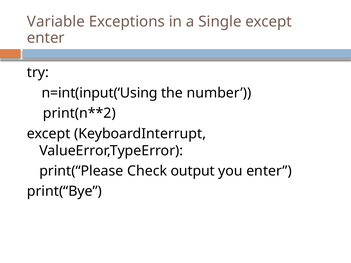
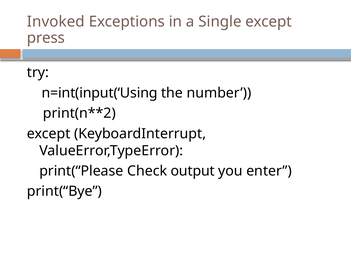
Variable: Variable -> Invoked
enter at (46, 38): enter -> press
